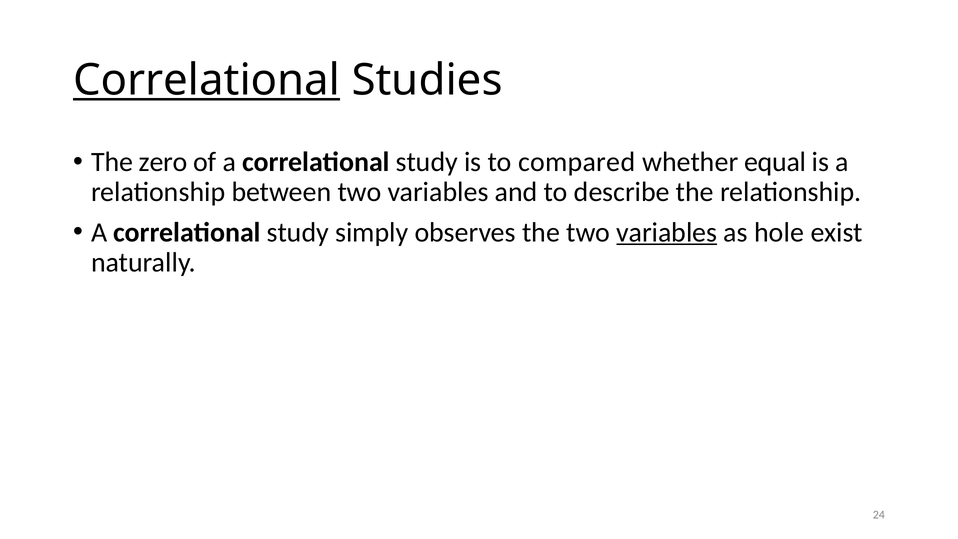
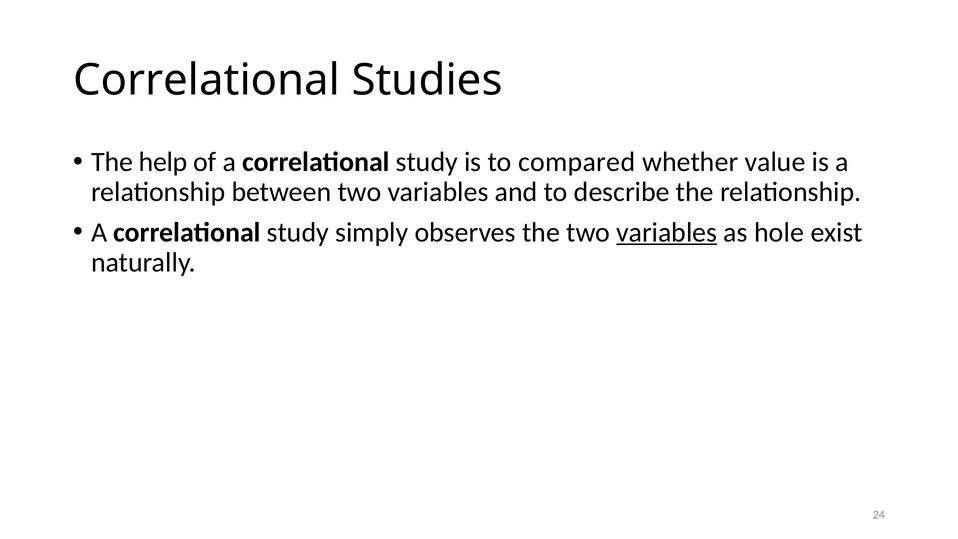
Correlational at (207, 80) underline: present -> none
zero: zero -> help
equal: equal -> value
